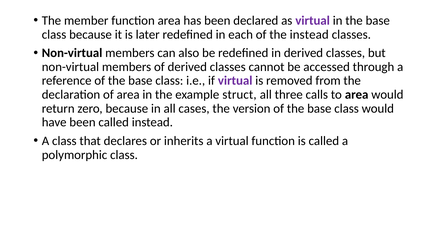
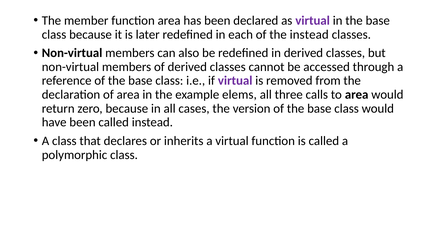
struct: struct -> elems
